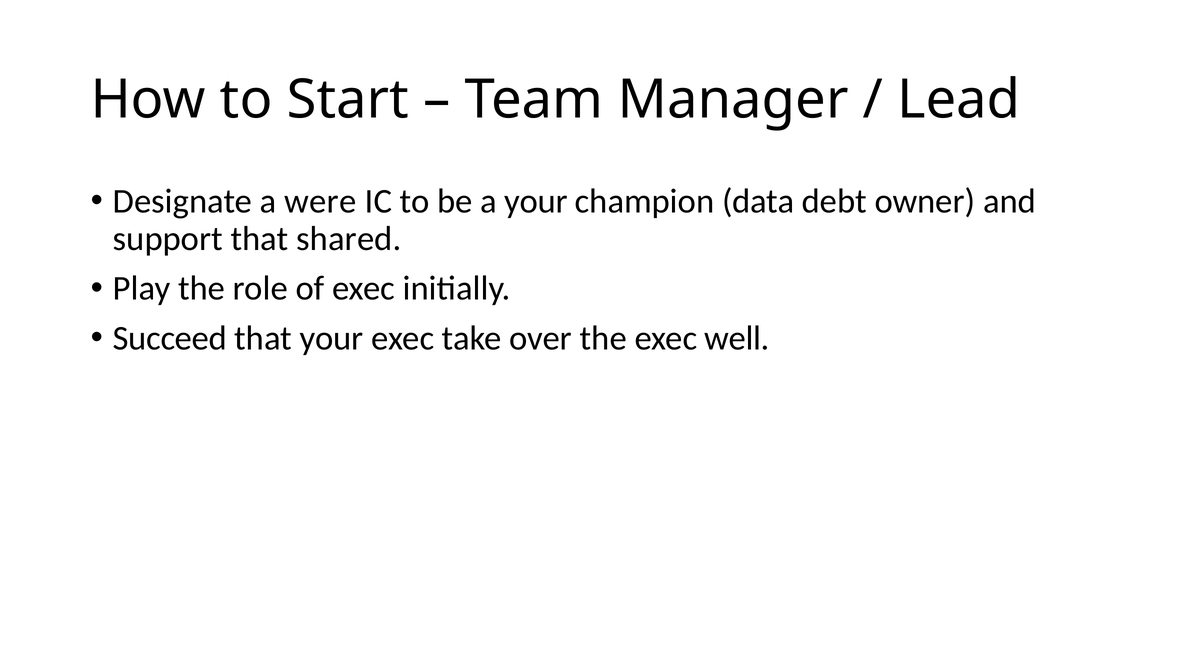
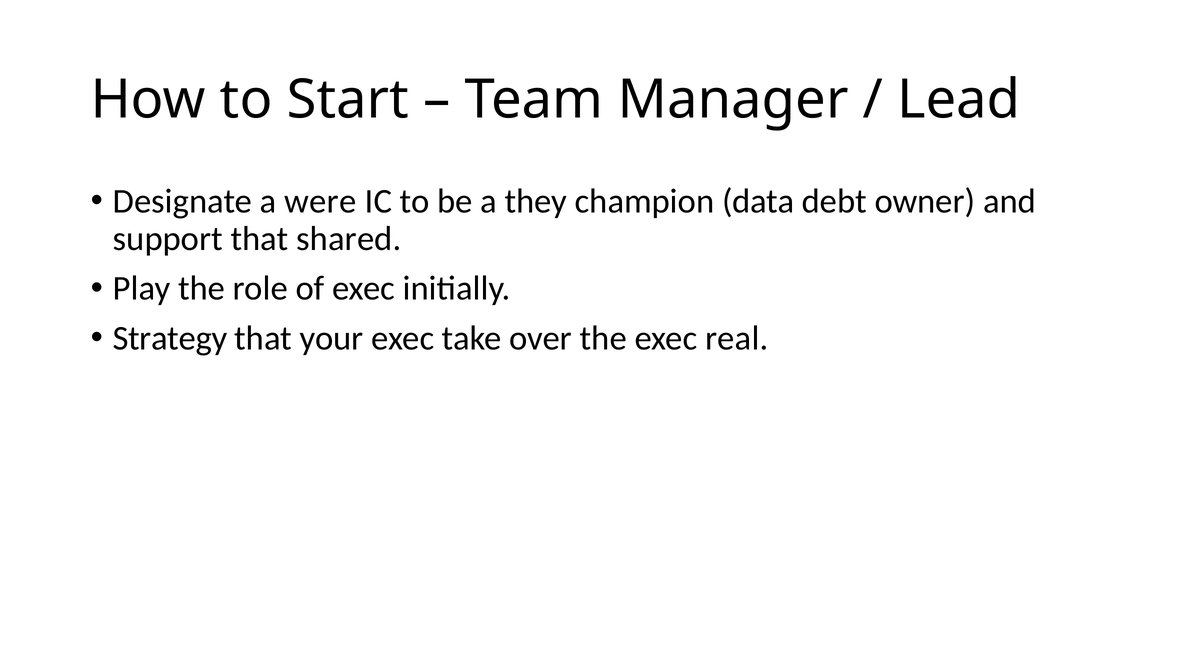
a your: your -> they
Succeed: Succeed -> Strategy
well: well -> real
